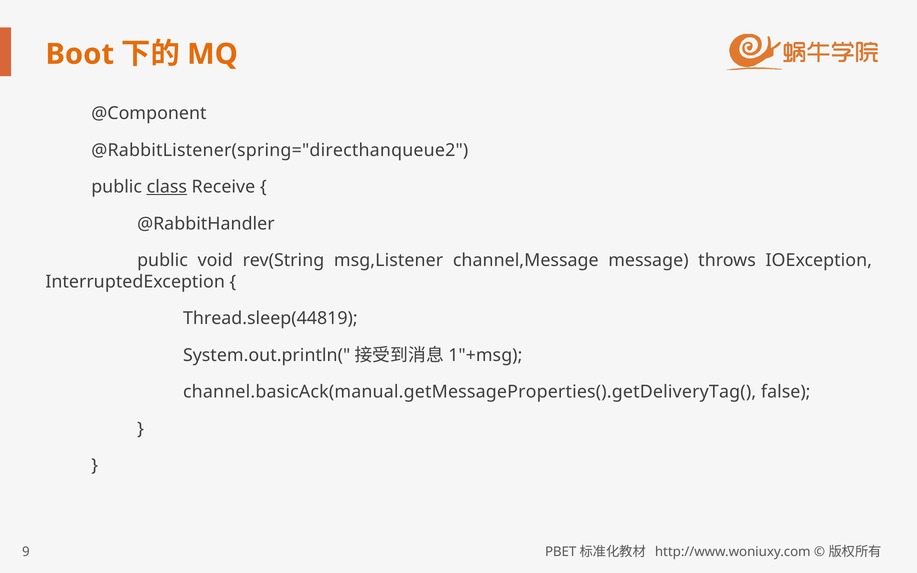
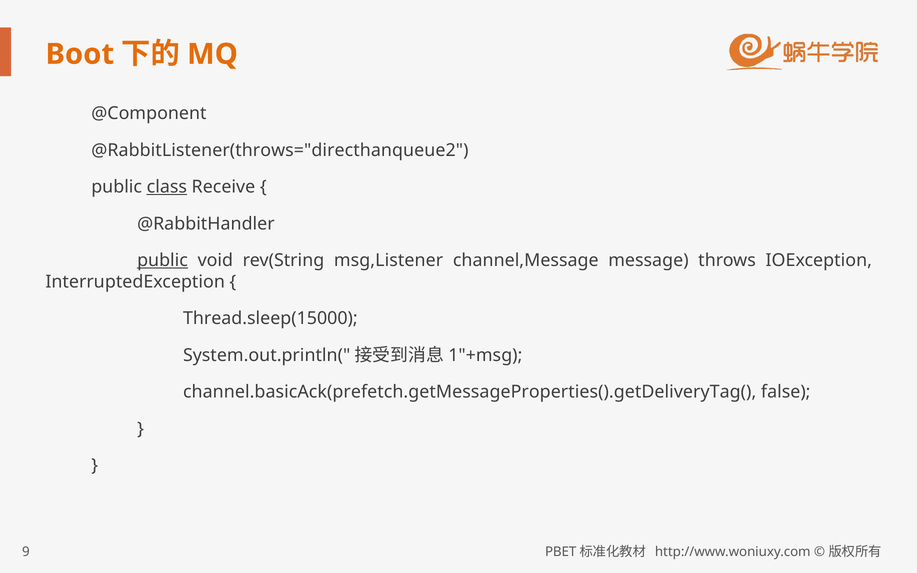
@RabbitListener(spring="directhanqueue2: @RabbitListener(spring="directhanqueue2 -> @RabbitListener(throws="directhanqueue2
public at (163, 260) underline: none -> present
Thread.sleep(44819: Thread.sleep(44819 -> Thread.sleep(15000
channel.basicAck(manual.getMessageProperties().getDeliveryTag(: channel.basicAck(manual.getMessageProperties().getDeliveryTag( -> channel.basicAck(prefetch.getMessageProperties().getDeliveryTag(
